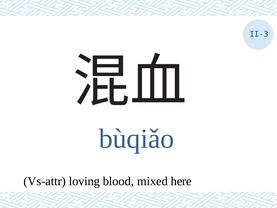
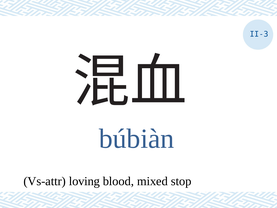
bùqiǎo: bùqiǎo -> búbiàn
here: here -> stop
